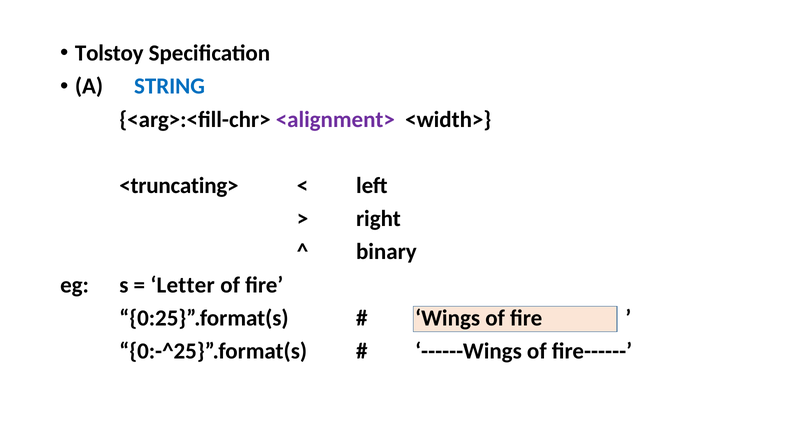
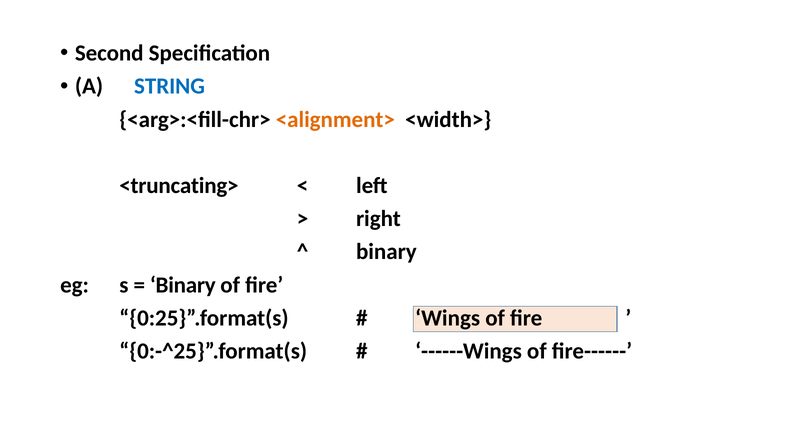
Tolstoy: Tolstoy -> Second
<alignment> colour: purple -> orange
Letter at (183, 285): Letter -> Binary
